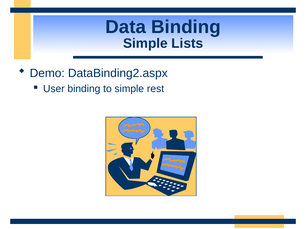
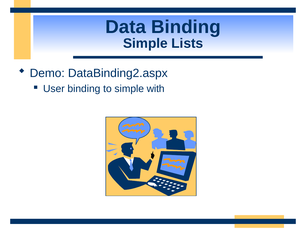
rest: rest -> with
